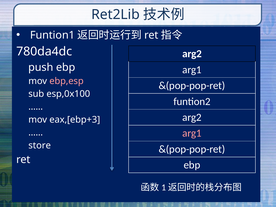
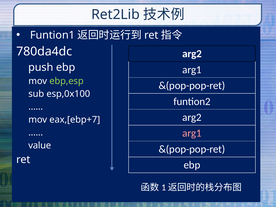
ebp,esp colour: pink -> light green
eax,[ebp+3: eax,[ebp+3 -> eax,[ebp+7
store: store -> value
